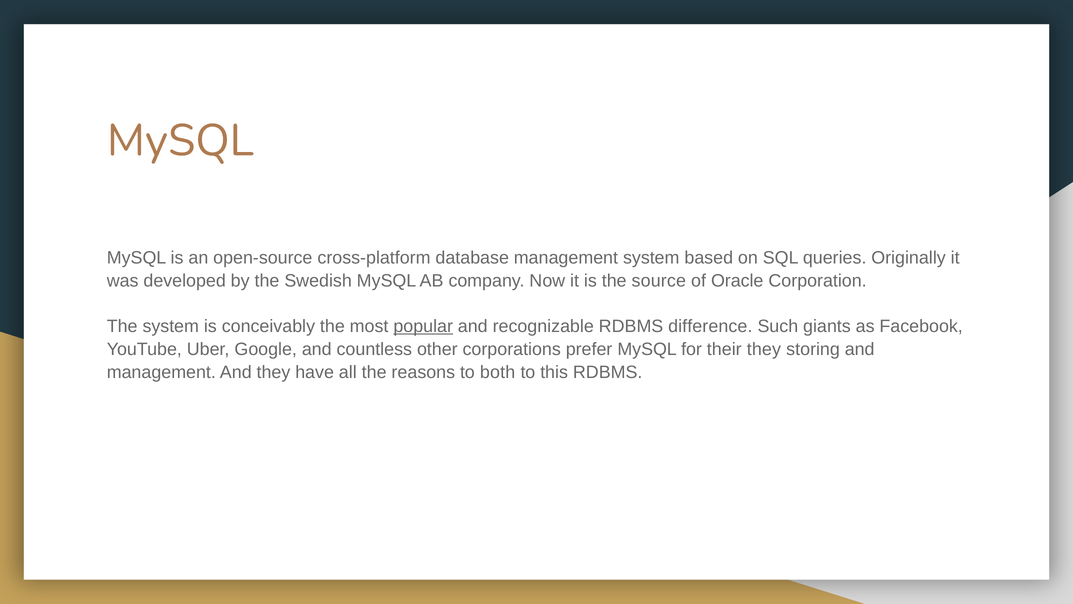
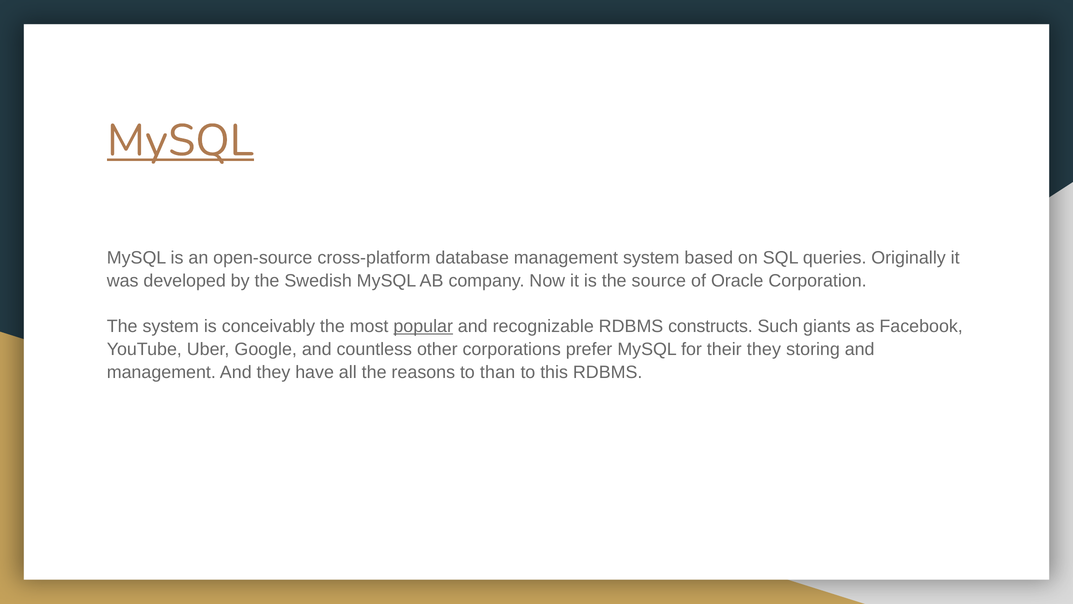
MySQL at (180, 140) underline: none -> present
difference: difference -> constructs
both: both -> than
